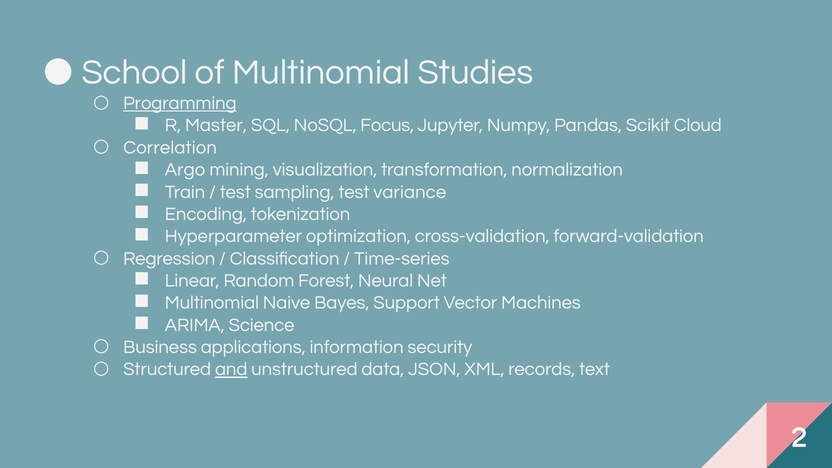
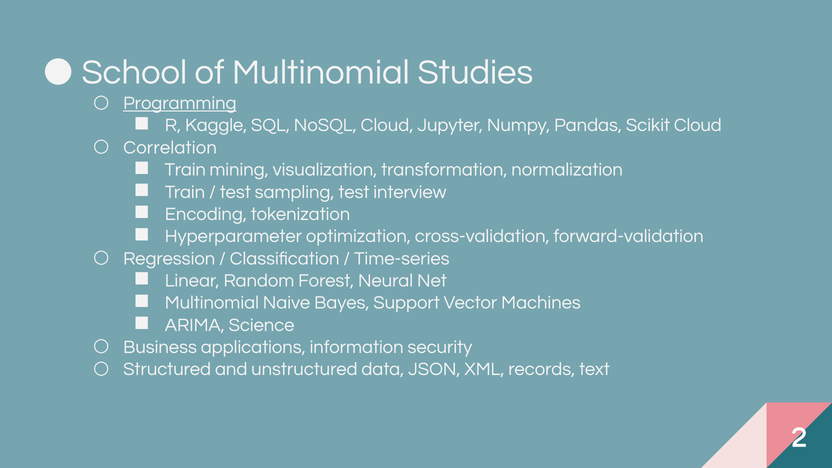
Master: Master -> Kaggle
NoSQL Focus: Focus -> Cloud
Argo at (185, 170): Argo -> Train
variance: variance -> interview
and underline: present -> none
